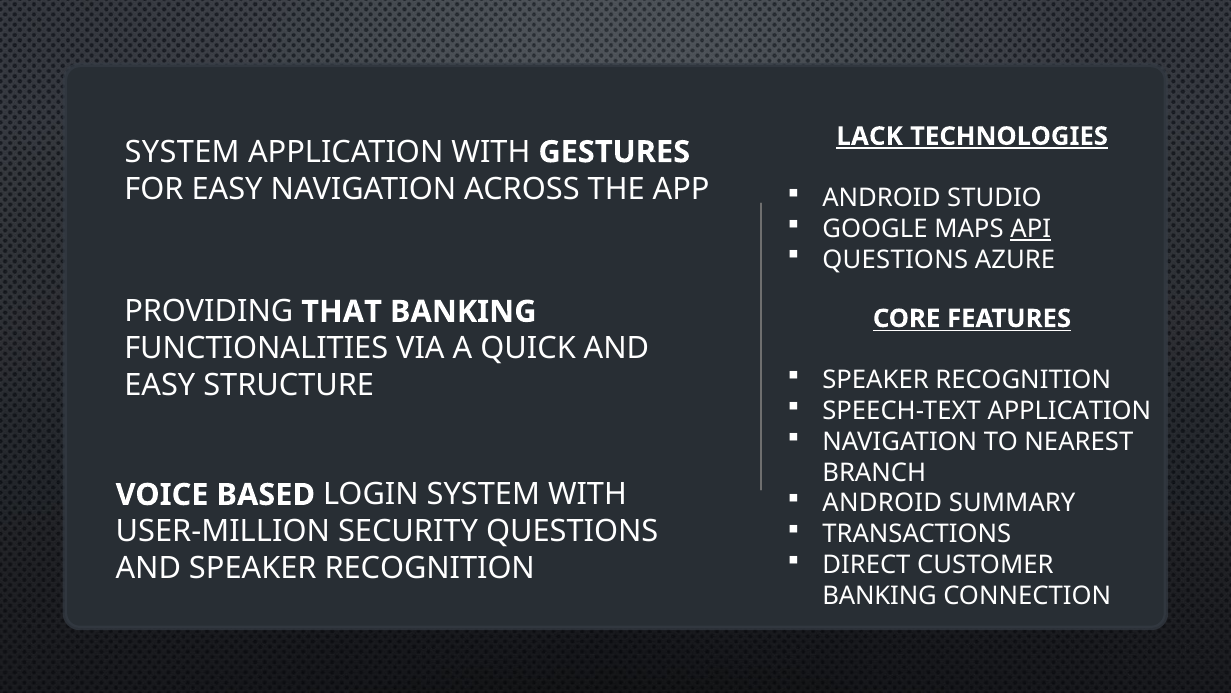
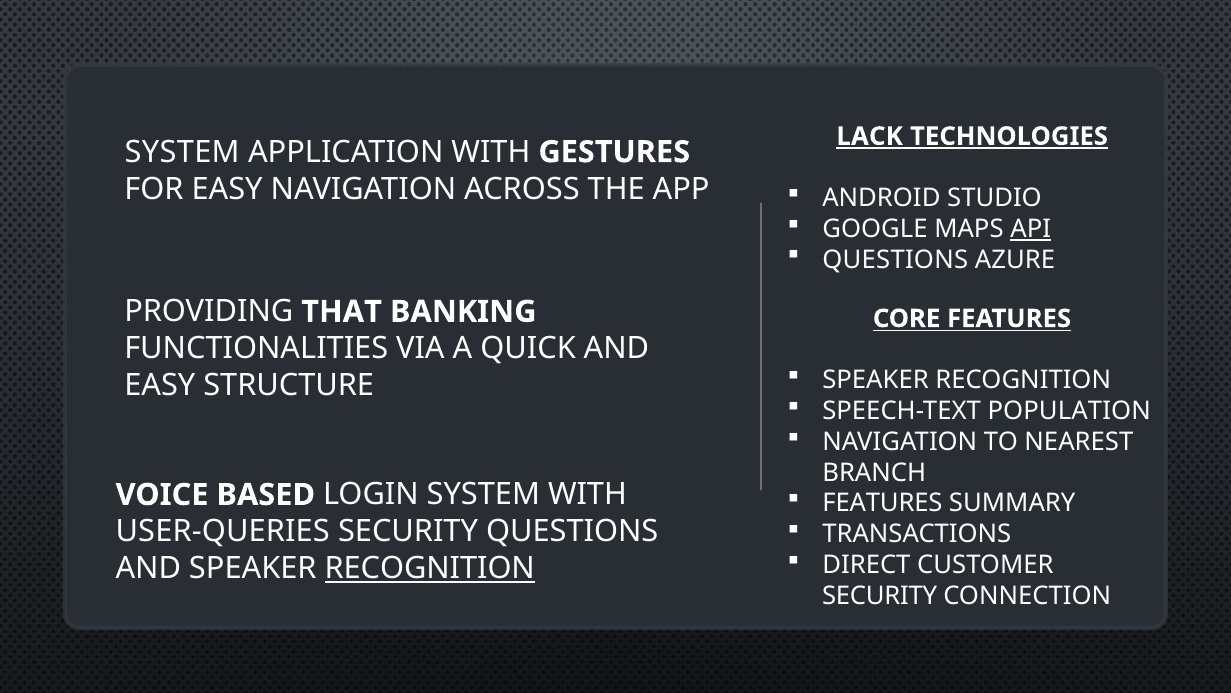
SPEECH-TEXT APPLICATION: APPLICATION -> POPULATION
ANDROID at (882, 503): ANDROID -> FEATURES
USER-MILLION: USER-MILLION -> USER-QUERIES
RECOGNITION at (430, 568) underline: none -> present
BANKING at (880, 595): BANKING -> SECURITY
